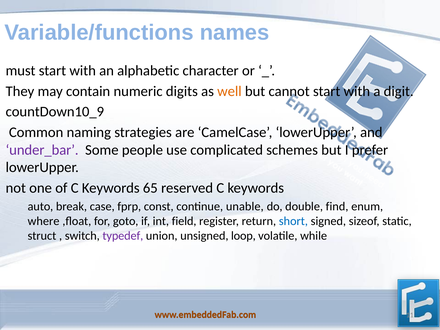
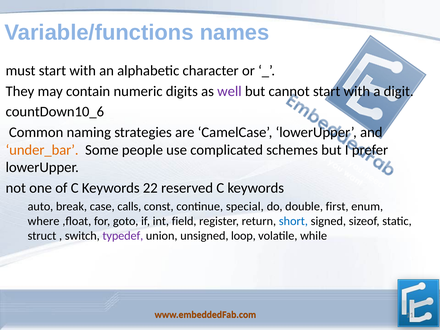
well colour: orange -> purple
countDown10_9: countDown10_9 -> countDown10_6
under_bar colour: purple -> orange
65: 65 -> 22
fprp: fprp -> calls
unable: unable -> special
find: find -> first
